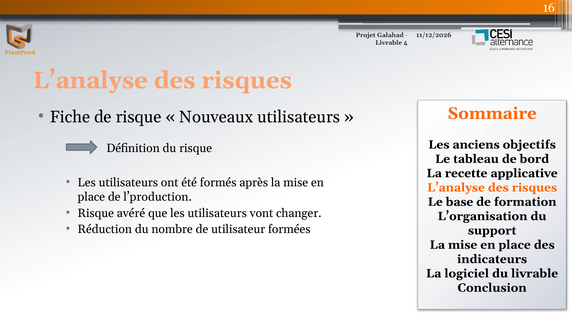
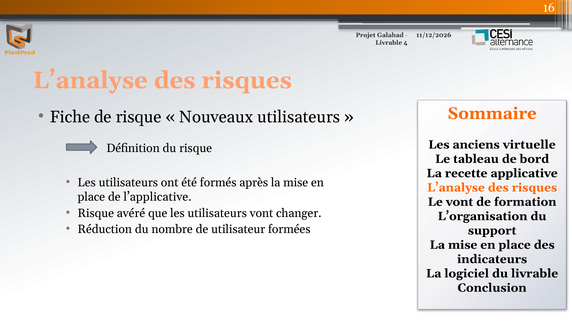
objectifs: objectifs -> virtuelle
l’production: l’production -> l’applicative
Le base: base -> vont
